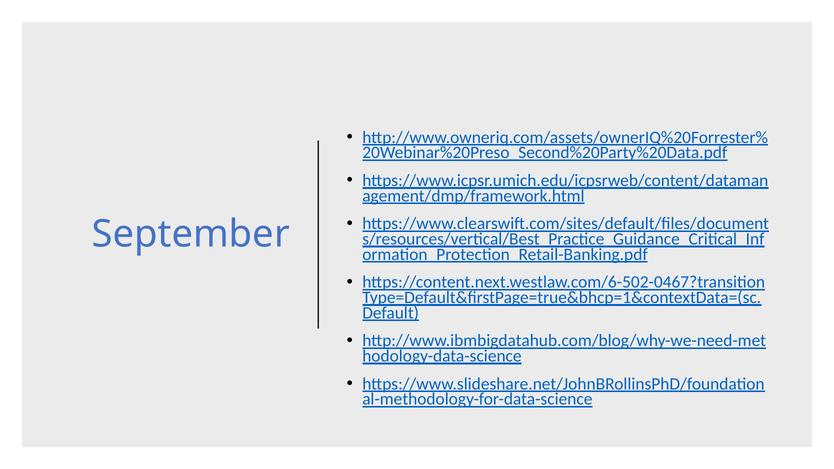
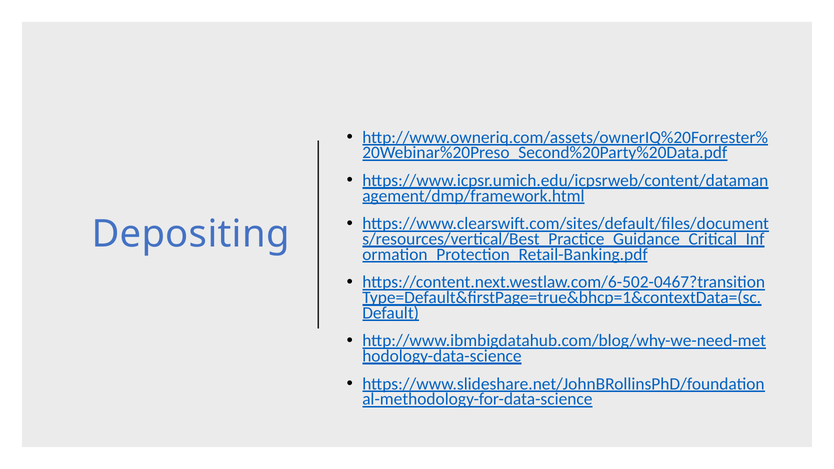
September: September -> Depositing
